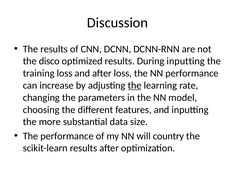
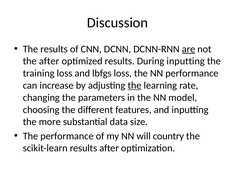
are underline: none -> present
the disco: disco -> after
and after: after -> lbfgs
